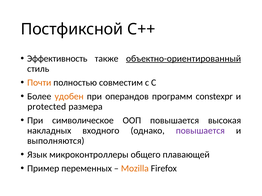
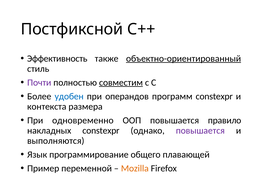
Почти colour: orange -> purple
совместим underline: none -> present
удобен colour: orange -> blue
protected: protected -> контекста
символическое: символическое -> одновременно
высокая: высокая -> правило
накладных входного: входного -> constexpr
микроконтроллеры: микроконтроллеры -> программирование
переменных: переменных -> переменной
